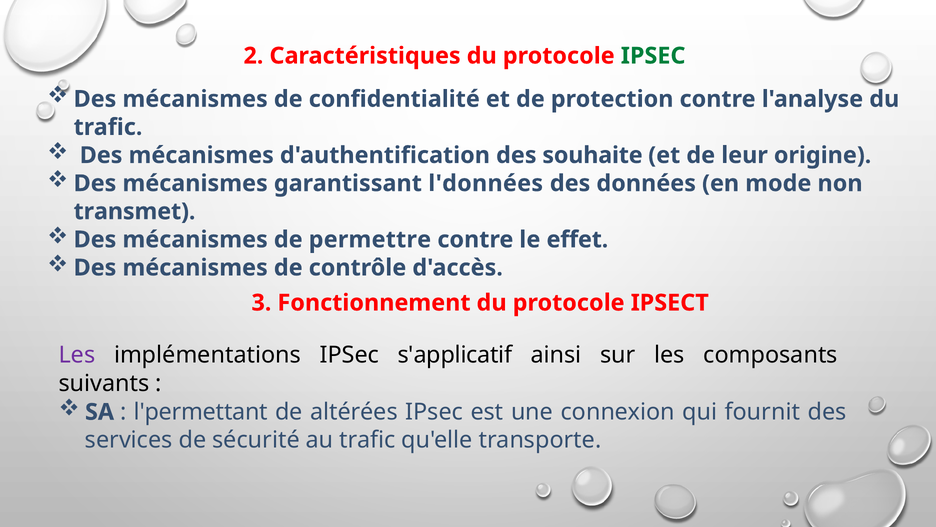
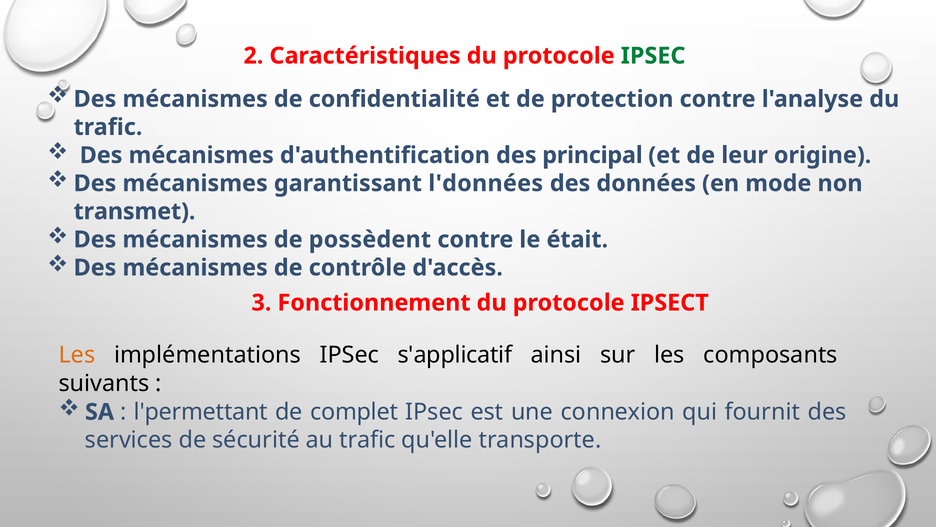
souhaite: souhaite -> principal
permettre: permettre -> possèdent
effet: effet -> était
Les at (77, 355) colour: purple -> orange
altérées: altérées -> complet
